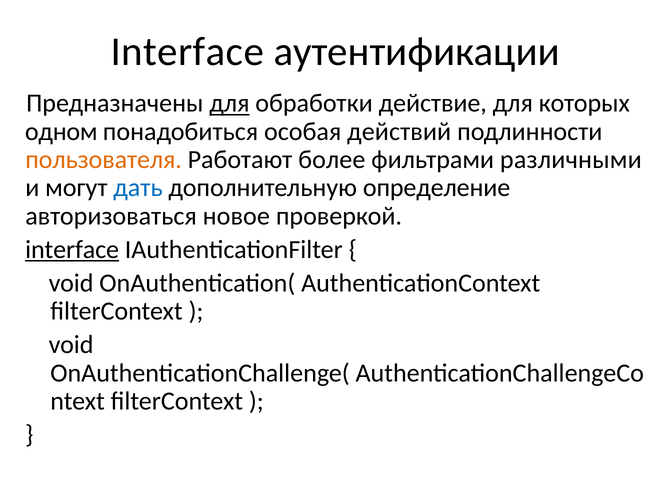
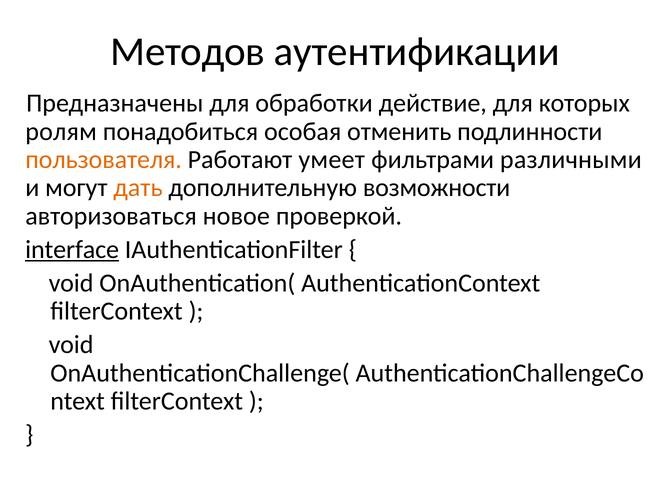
Interface at (187, 52): Interface -> Методов
для at (229, 103) underline: present -> none
одном: одном -> ролям
действий: действий -> отменить
более: более -> умеет
дать colour: blue -> orange
определение: определение -> возможности
